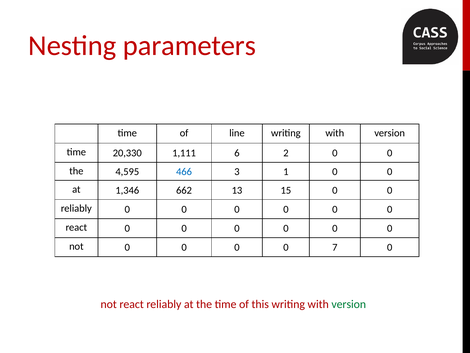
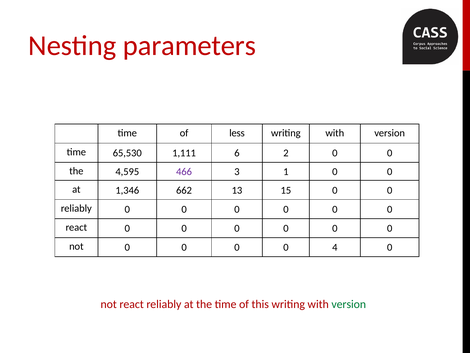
line: line -> less
20,330: 20,330 -> 65,530
466 colour: blue -> purple
7: 7 -> 4
